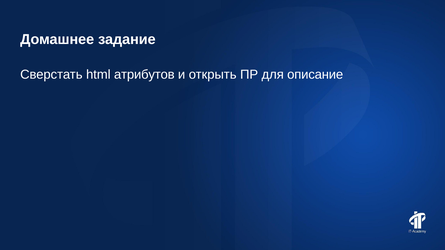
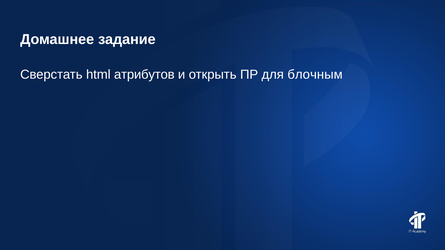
описание: описание -> блочным
